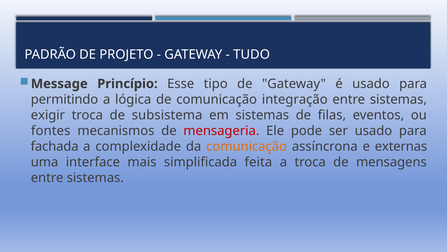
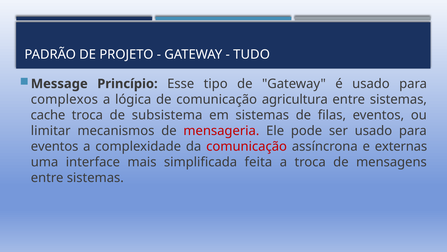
permitindo: permitindo -> complexos
integração: integração -> agricultura
exigir: exigir -> cache
fontes: fontes -> limitar
fachada at (55, 146): fachada -> eventos
comunicação at (247, 146) colour: orange -> red
